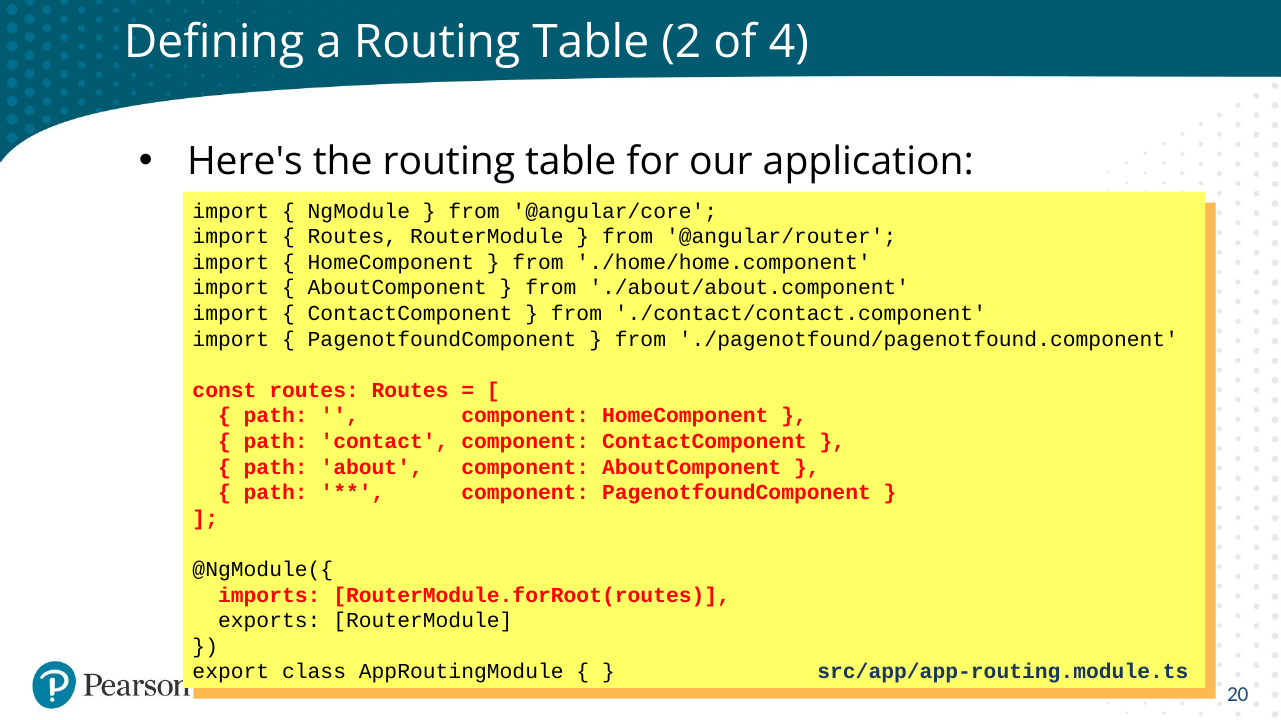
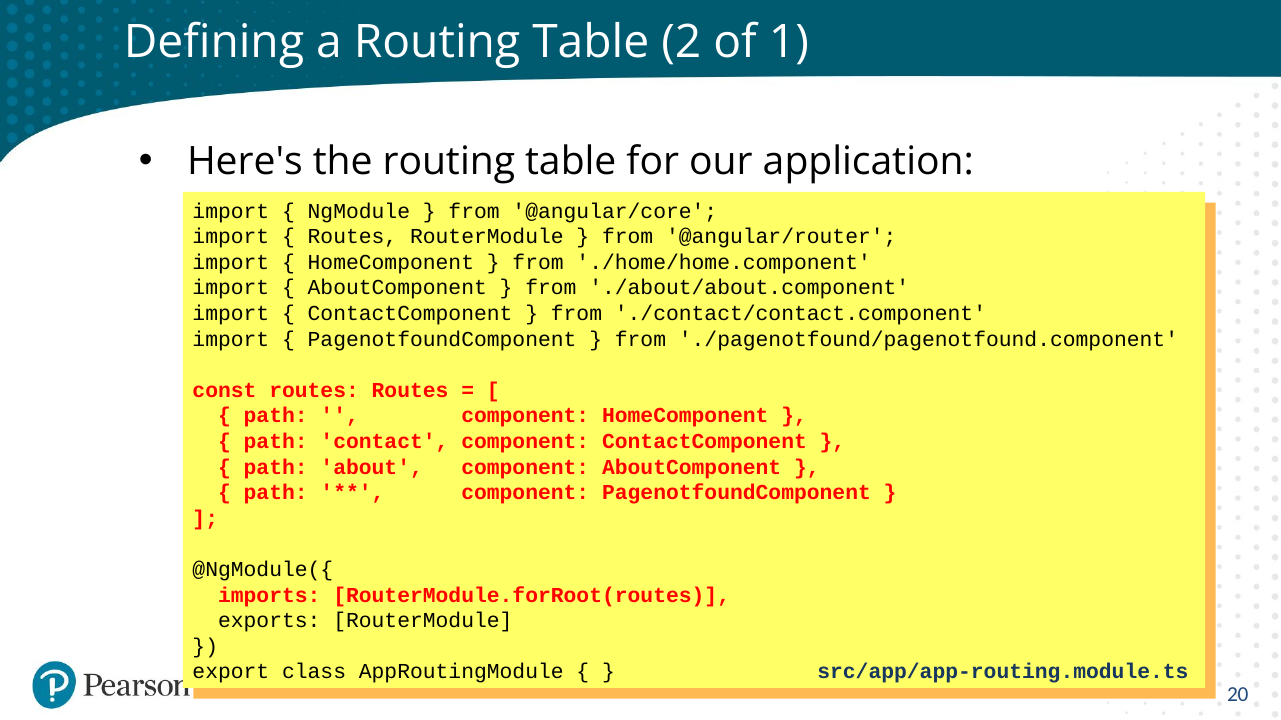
4: 4 -> 1
